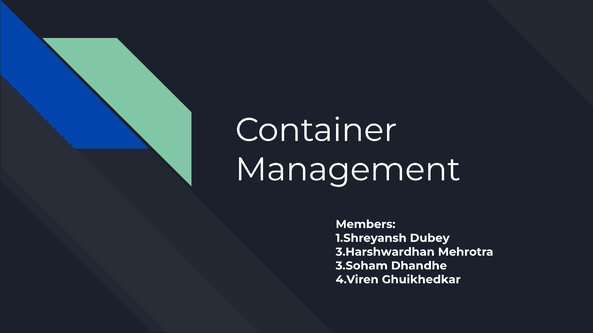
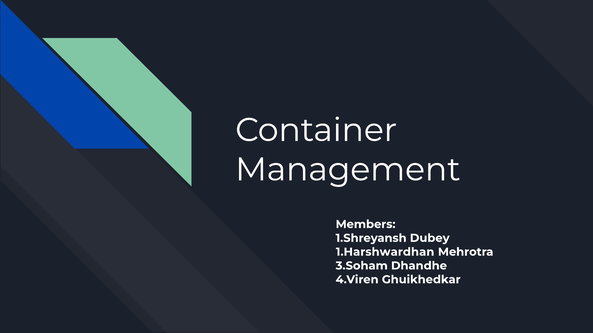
3.Harshwardhan: 3.Harshwardhan -> 1.Harshwardhan
